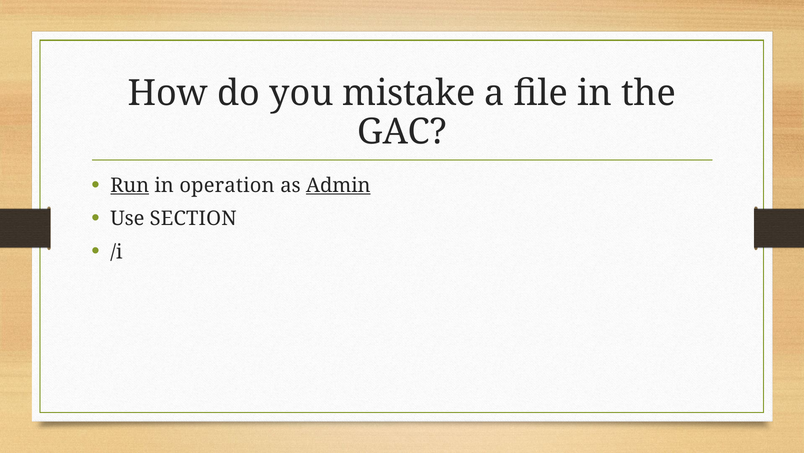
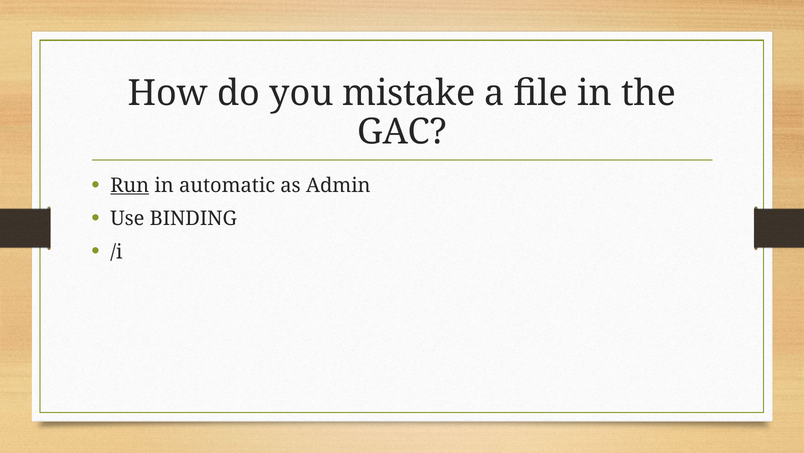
operation: operation -> automatic
Admin underline: present -> none
SECTION: SECTION -> BINDING
